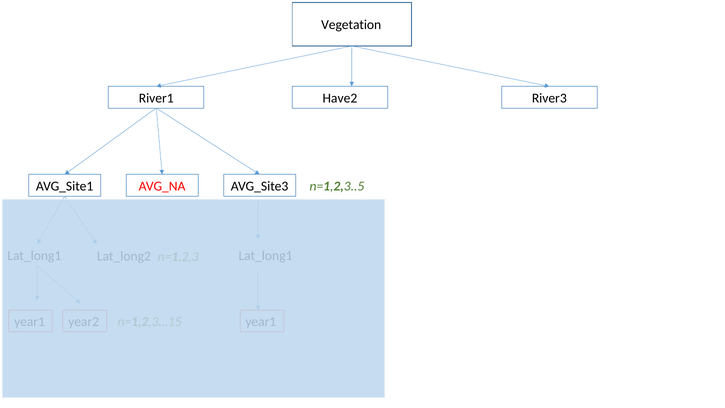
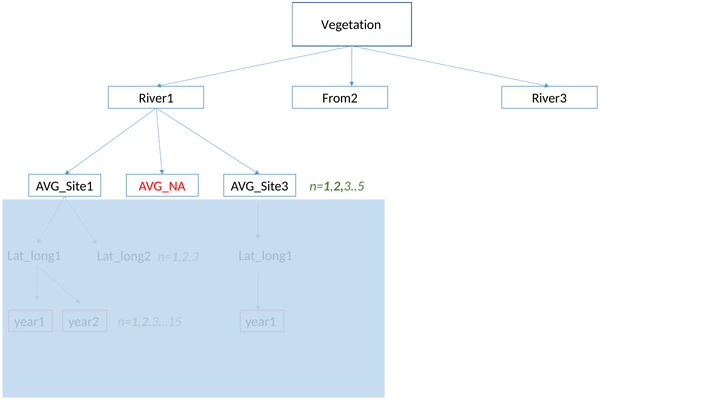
Have2: Have2 -> From2
